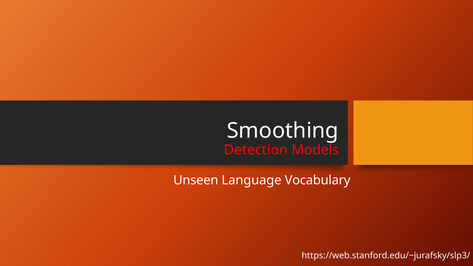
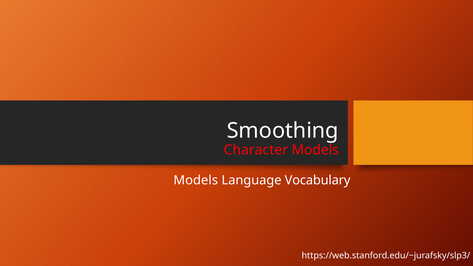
Detection: Detection -> Character
Unseen at (196, 180): Unseen -> Models
